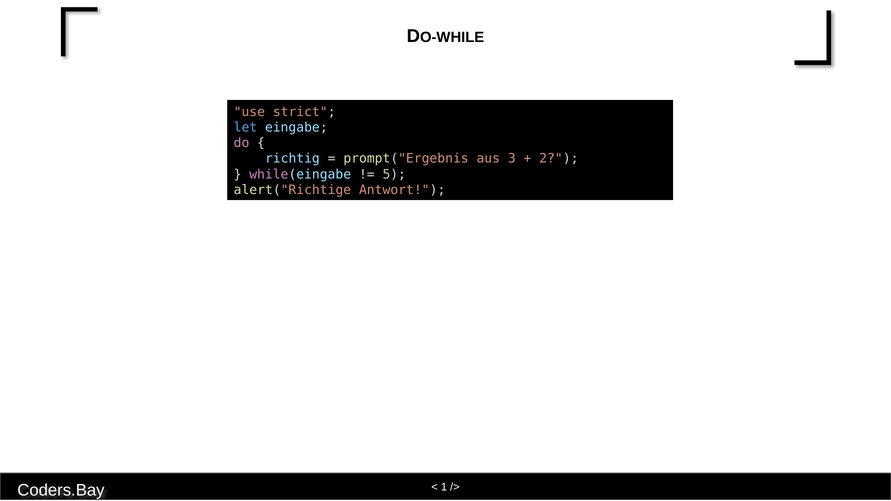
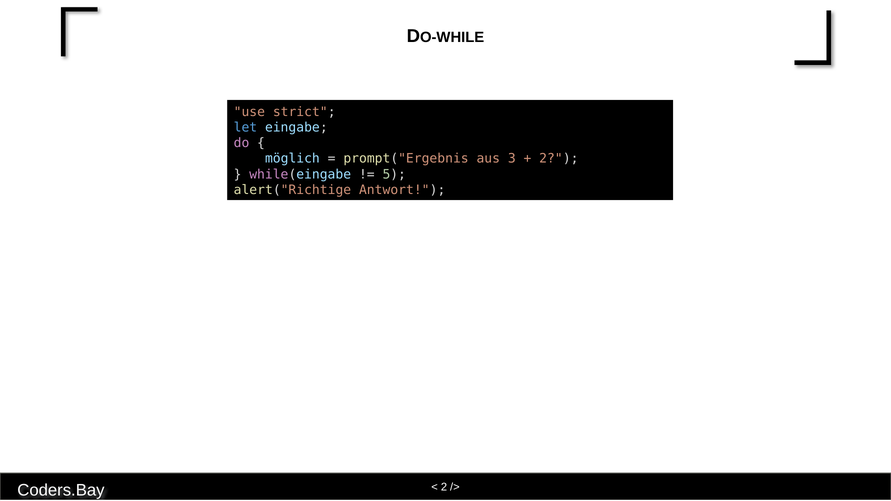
richtig: richtig -> möglich
1 at (444, 487): 1 -> 2
